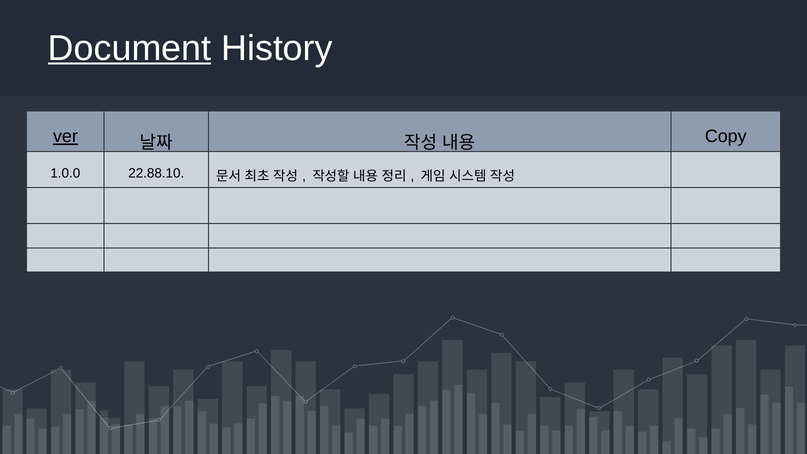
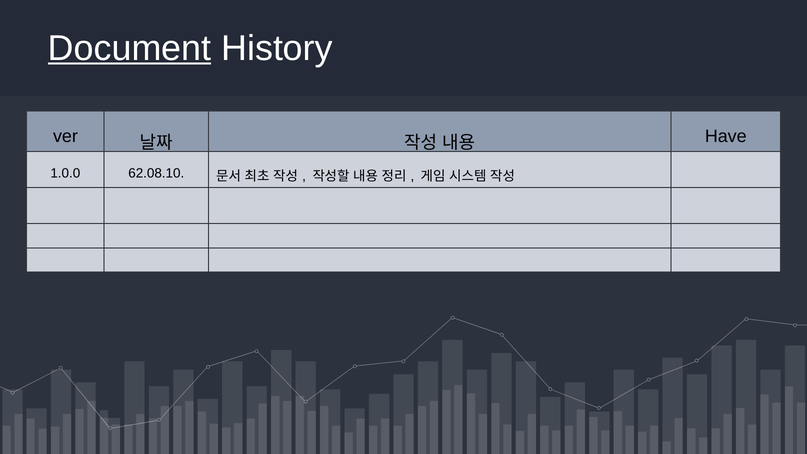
ver underline: present -> none
Copy: Copy -> Have
22.88.10: 22.88.10 -> 62.08.10
